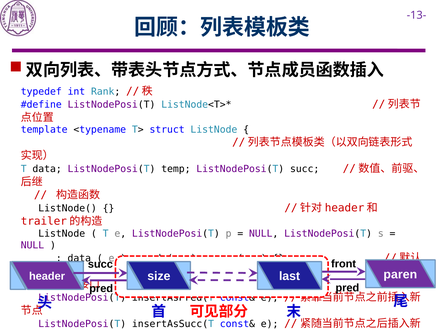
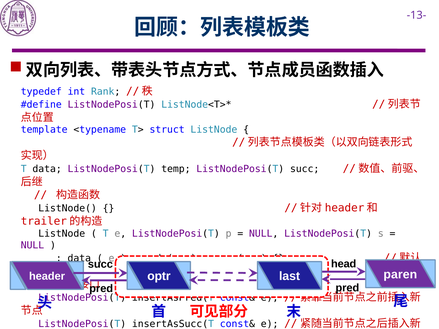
front: front -> head
size: size -> optr
